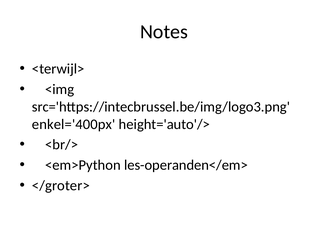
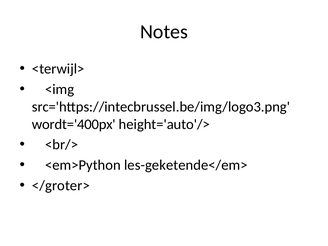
enkel='400px: enkel='400px -> wordt='400px
les-operanden</em>: les-operanden</em> -> les-geketende</em>
